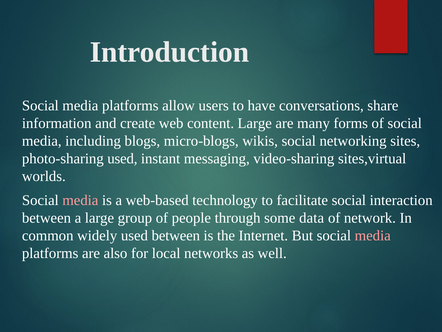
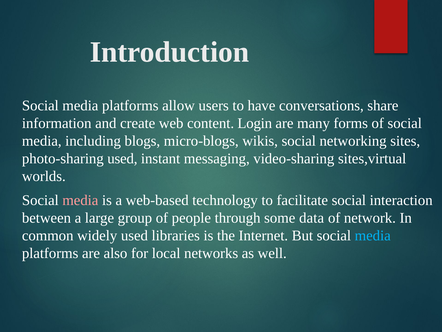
content Large: Large -> Login
used between: between -> libraries
media at (373, 235) colour: pink -> light blue
